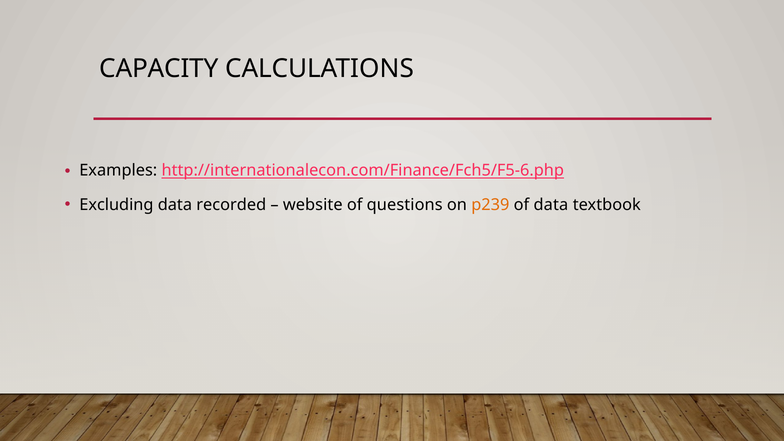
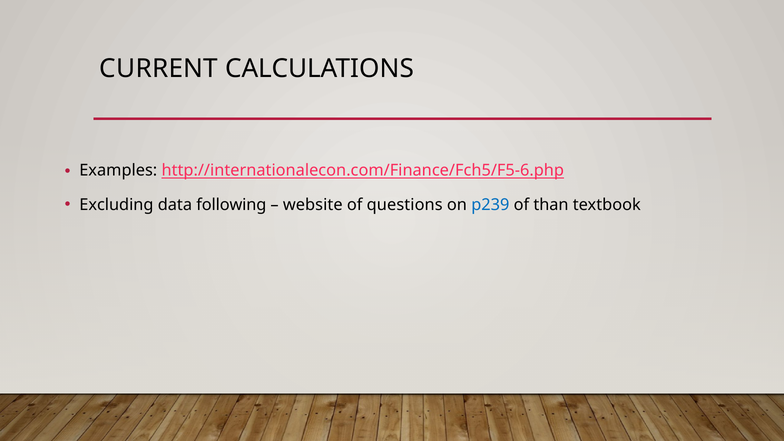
CAPACITY: CAPACITY -> CURRENT
recorded: recorded -> following
p239 colour: orange -> blue
of data: data -> than
